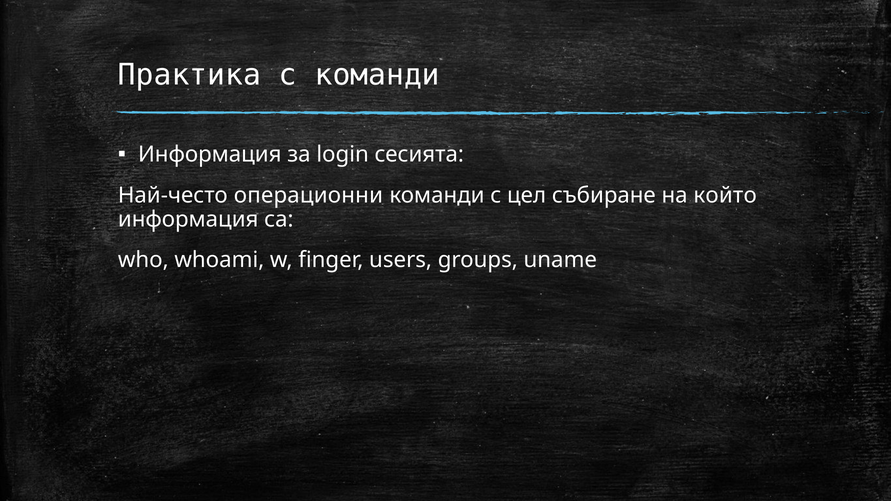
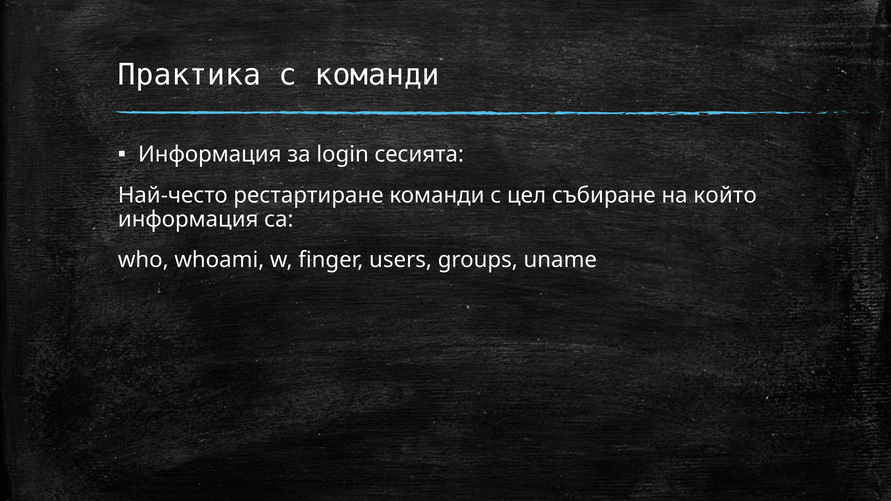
операционни: операционни -> рестартиране
